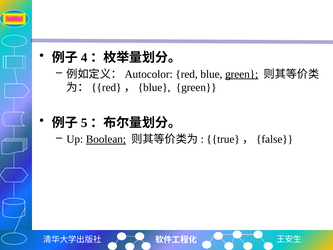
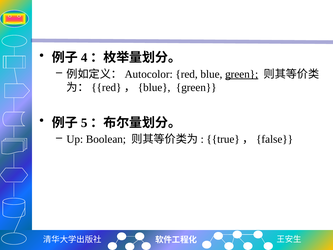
Boolean underline: present -> none
